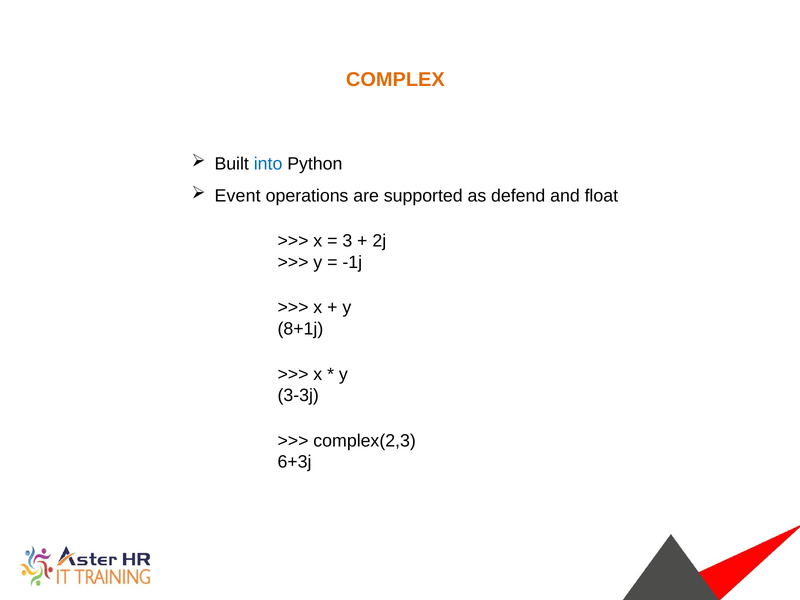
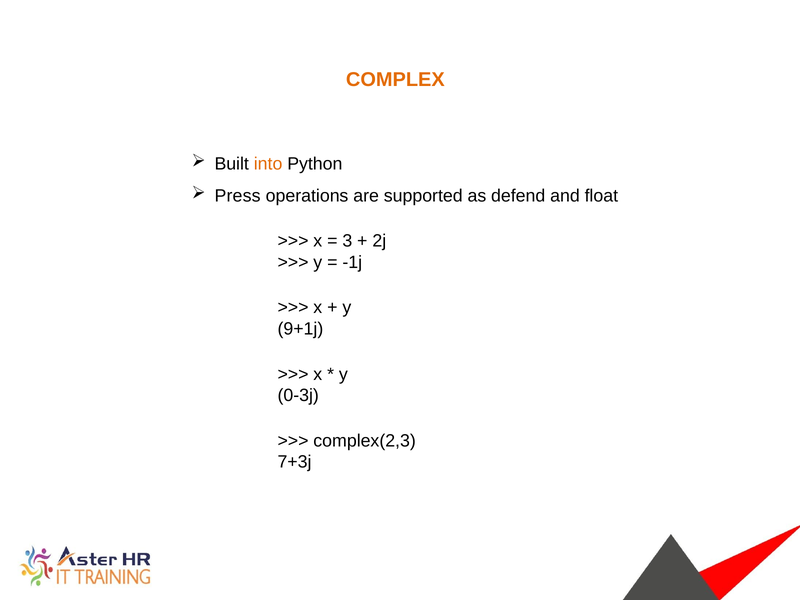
into colour: blue -> orange
Event: Event -> Press
8+1j: 8+1j -> 9+1j
3-3j: 3-3j -> 0-3j
6+3j: 6+3j -> 7+3j
